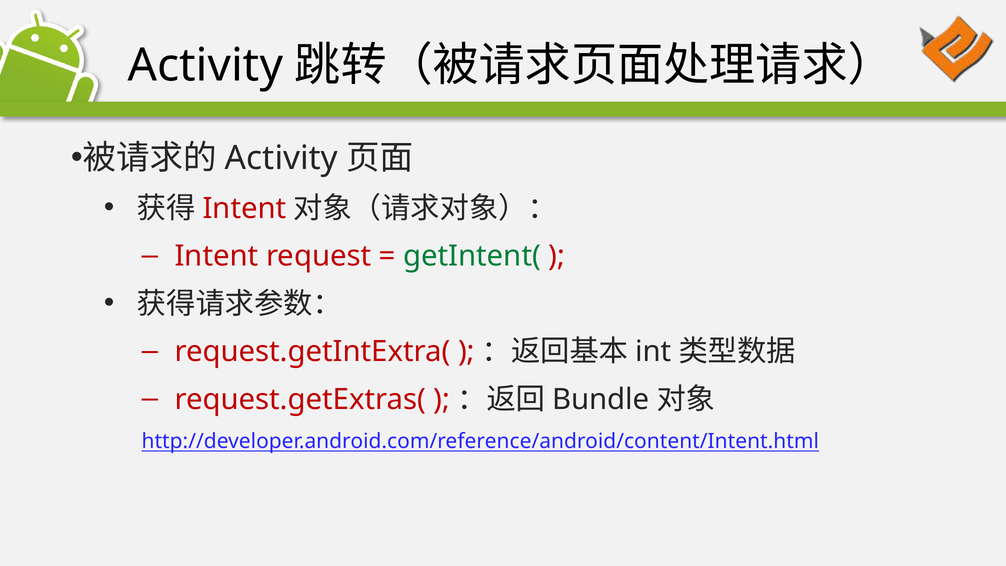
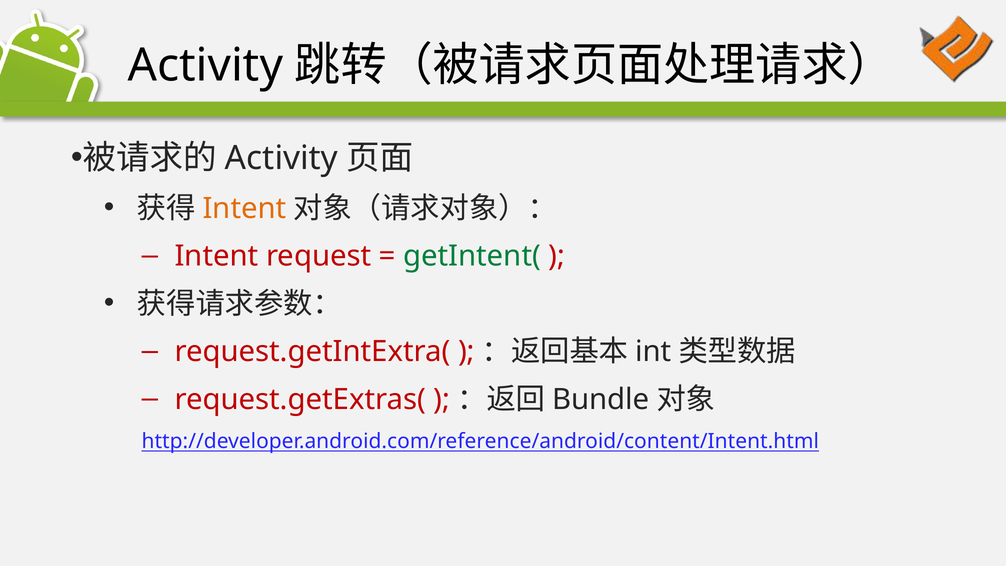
Intent at (244, 208) colour: red -> orange
